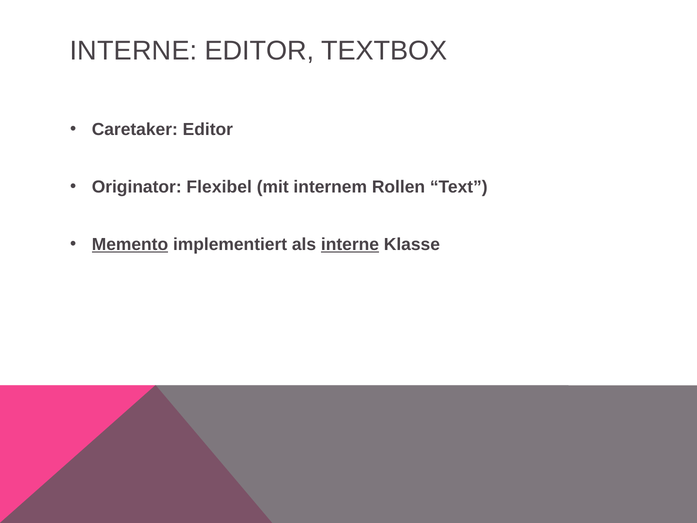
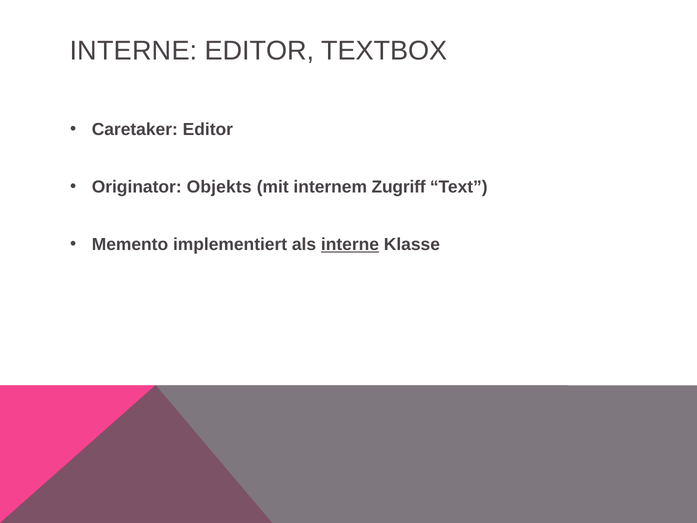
Flexibel: Flexibel -> Objekts
Rollen: Rollen -> Zugriff
Memento underline: present -> none
